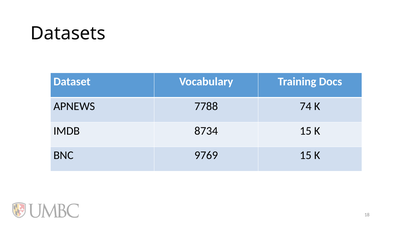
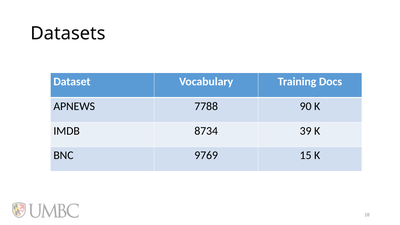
74: 74 -> 90
8734 15: 15 -> 39
